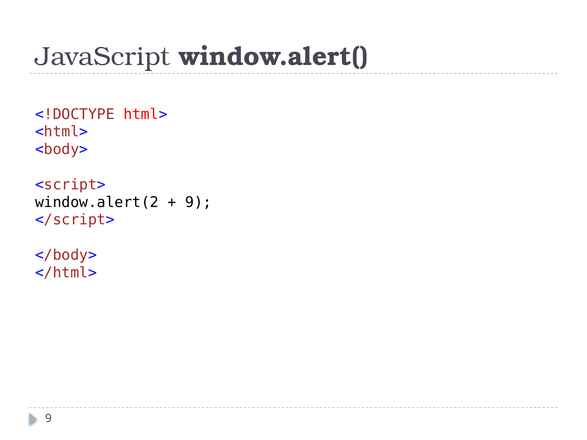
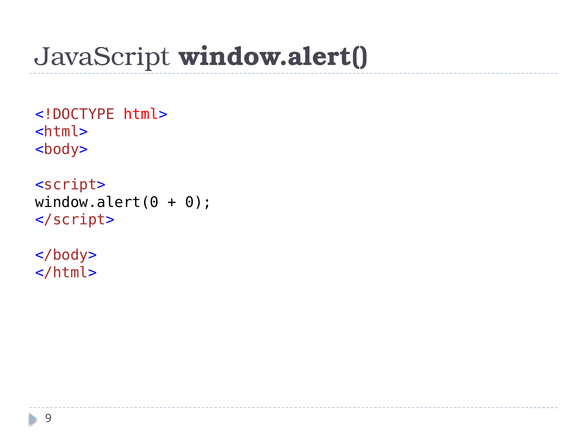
window.alert(2: window.alert(2 -> window.alert(0
9 at (198, 202): 9 -> 0
